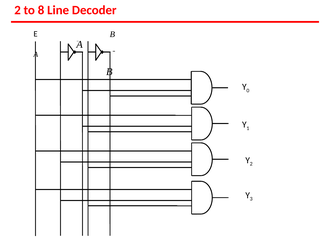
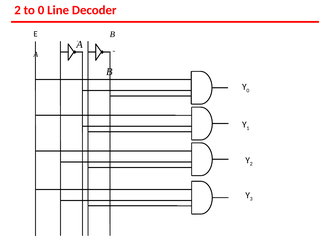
to 8: 8 -> 0
